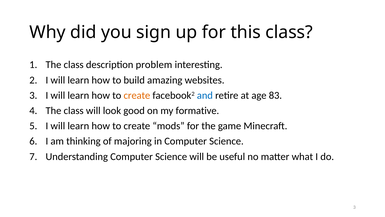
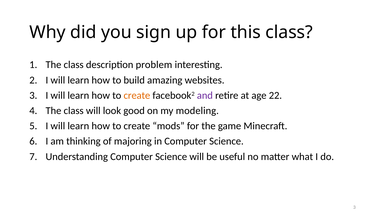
and colour: blue -> purple
83: 83 -> 22
formative: formative -> modeling
